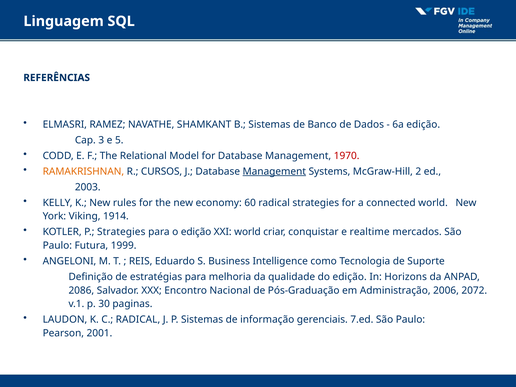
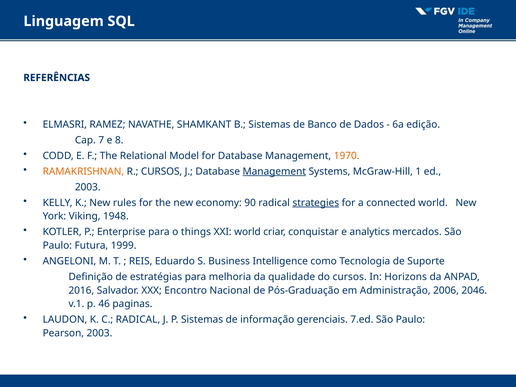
3: 3 -> 7
5: 5 -> 8
1970 colour: red -> orange
2: 2 -> 1
60: 60 -> 90
strategies at (316, 203) underline: none -> present
1914: 1914 -> 1948
P Strategies: Strategies -> Enterprise
o edição: edição -> things
realtime: realtime -> analytics
do edição: edição -> cursos
2086: 2086 -> 2016
2072: 2072 -> 2046
30: 30 -> 46
Pearson 2001: 2001 -> 2003
